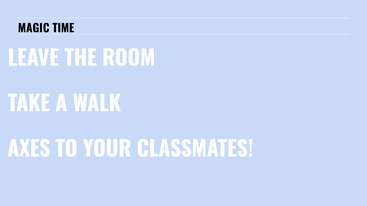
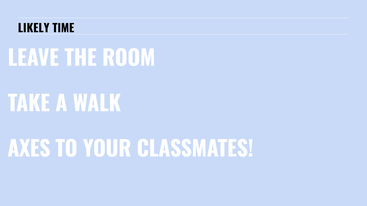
MAGIC: MAGIC -> LIKELY
